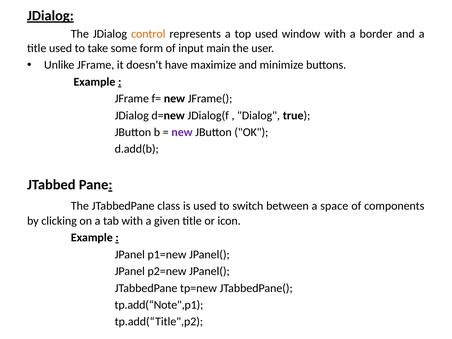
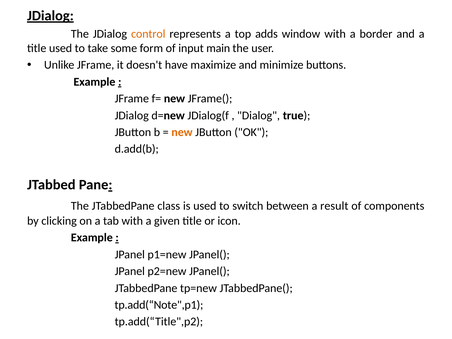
top used: used -> adds
new at (182, 132) colour: purple -> orange
space: space -> result
